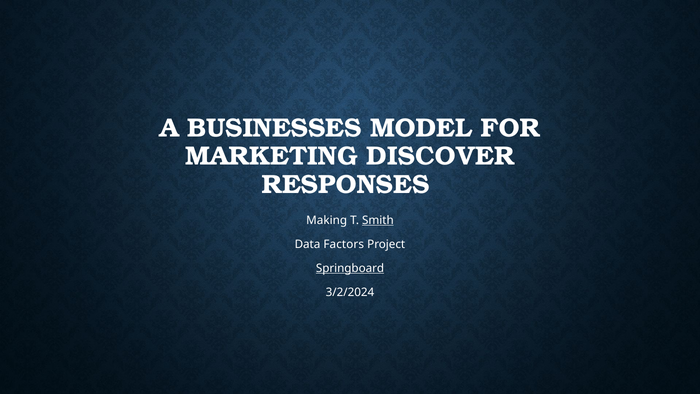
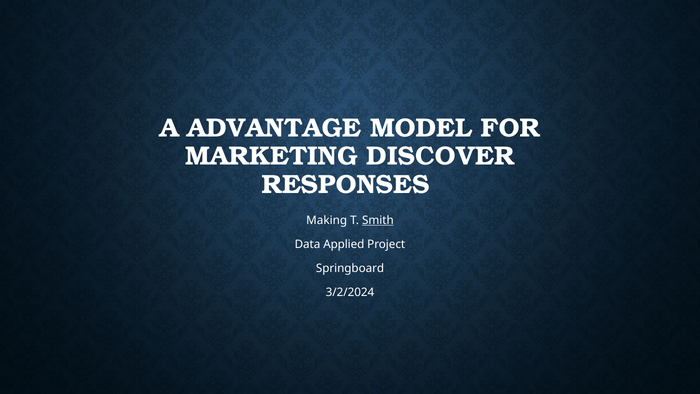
BUSINESSES: BUSINESSES -> ADVANTAGE
Factors: Factors -> Applied
Springboard underline: present -> none
